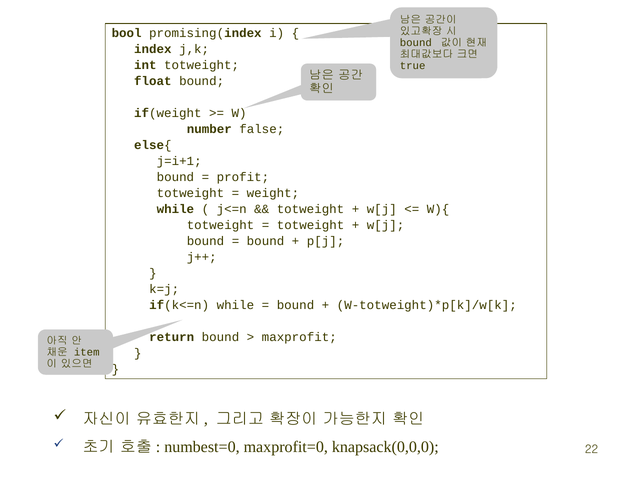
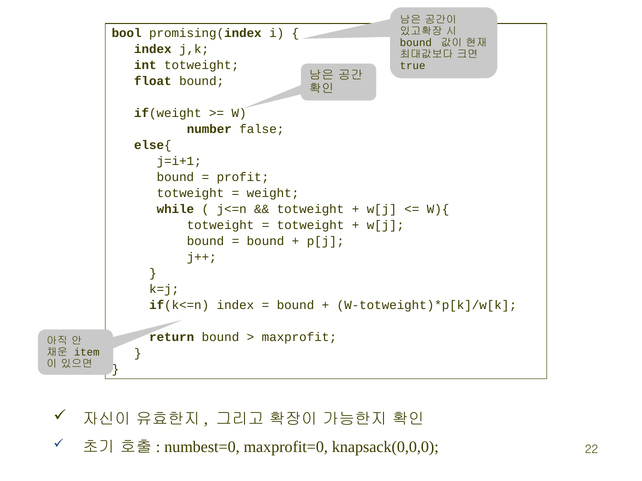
if(k<=n while: while -> index
